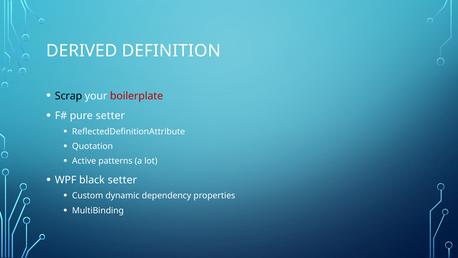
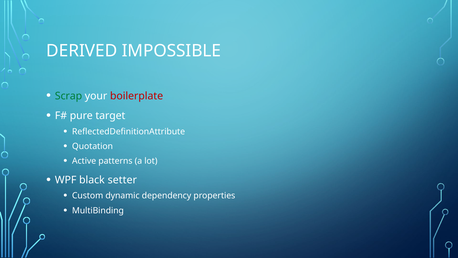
DEFINITION: DEFINITION -> IMPOSSIBLE
Scrap colour: black -> green
pure setter: setter -> target
